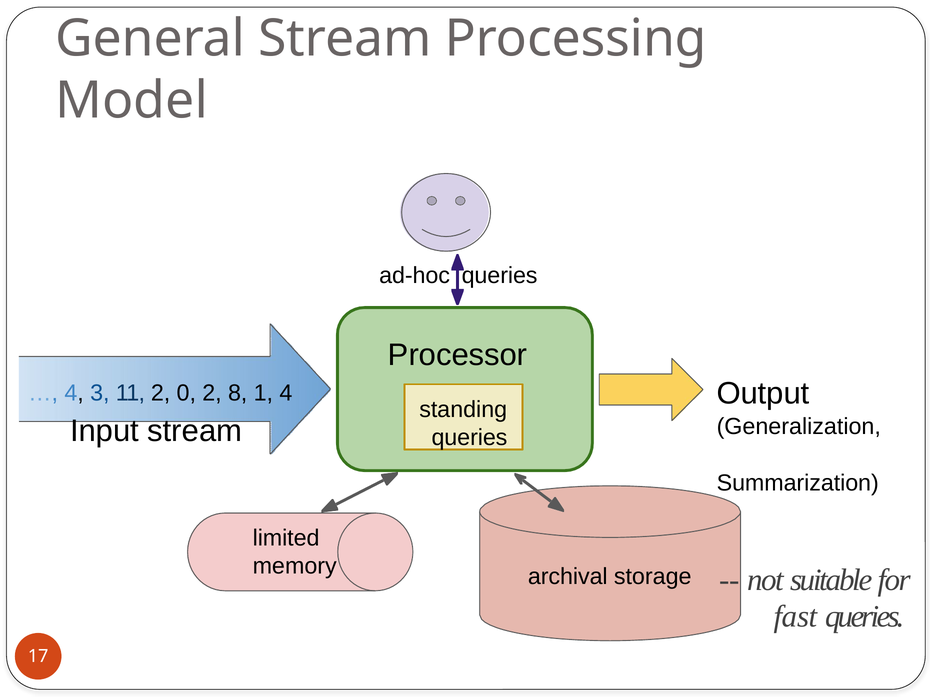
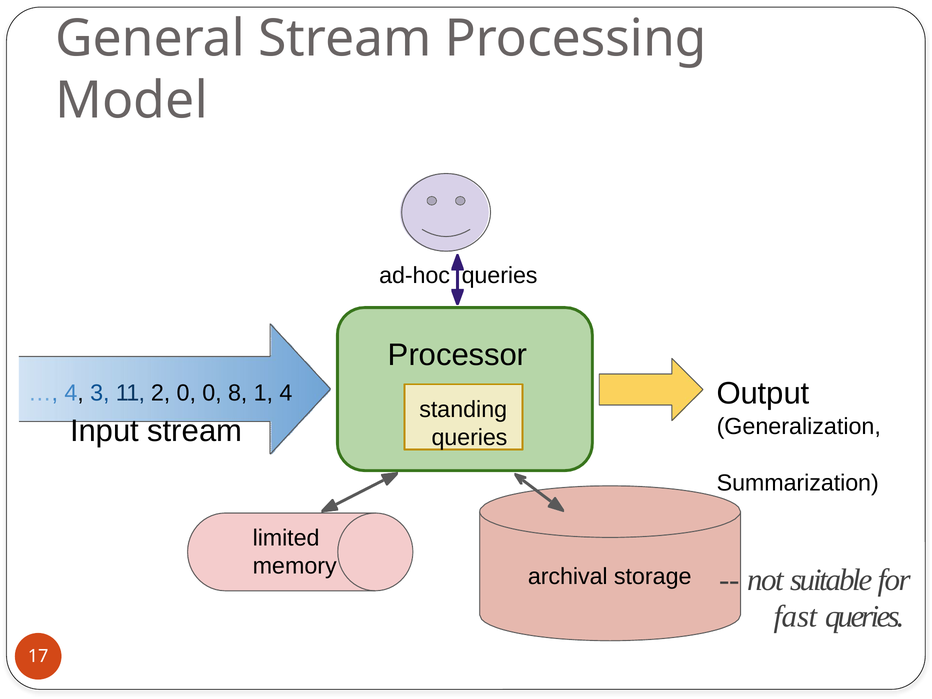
0 2: 2 -> 0
